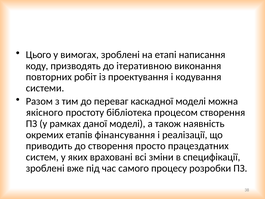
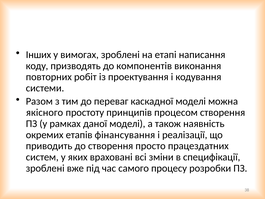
Цього: Цього -> Інших
ітеративною: ітеративною -> компонентів
бібліотека: бібліотека -> принципів
